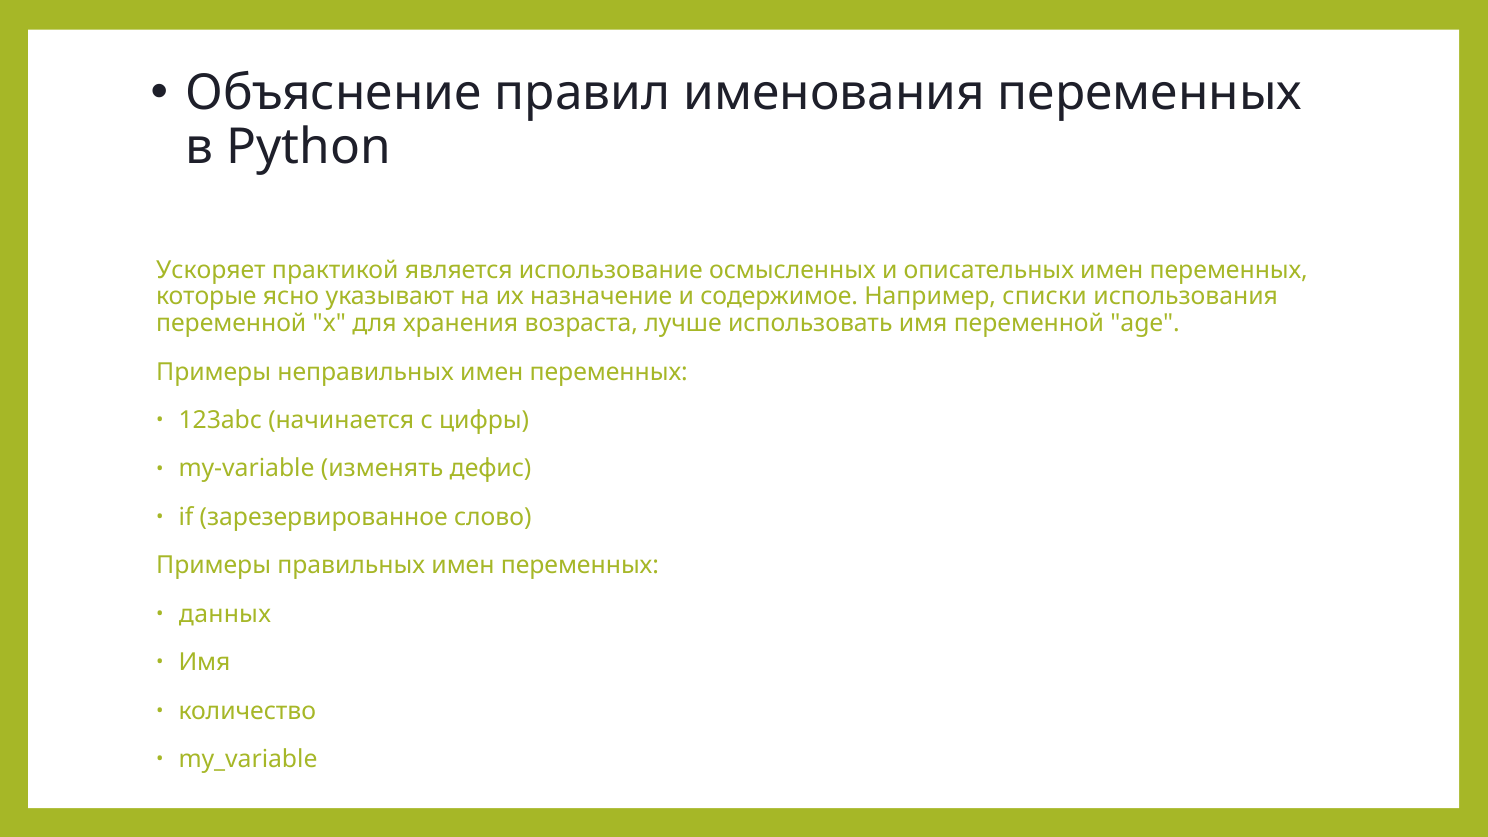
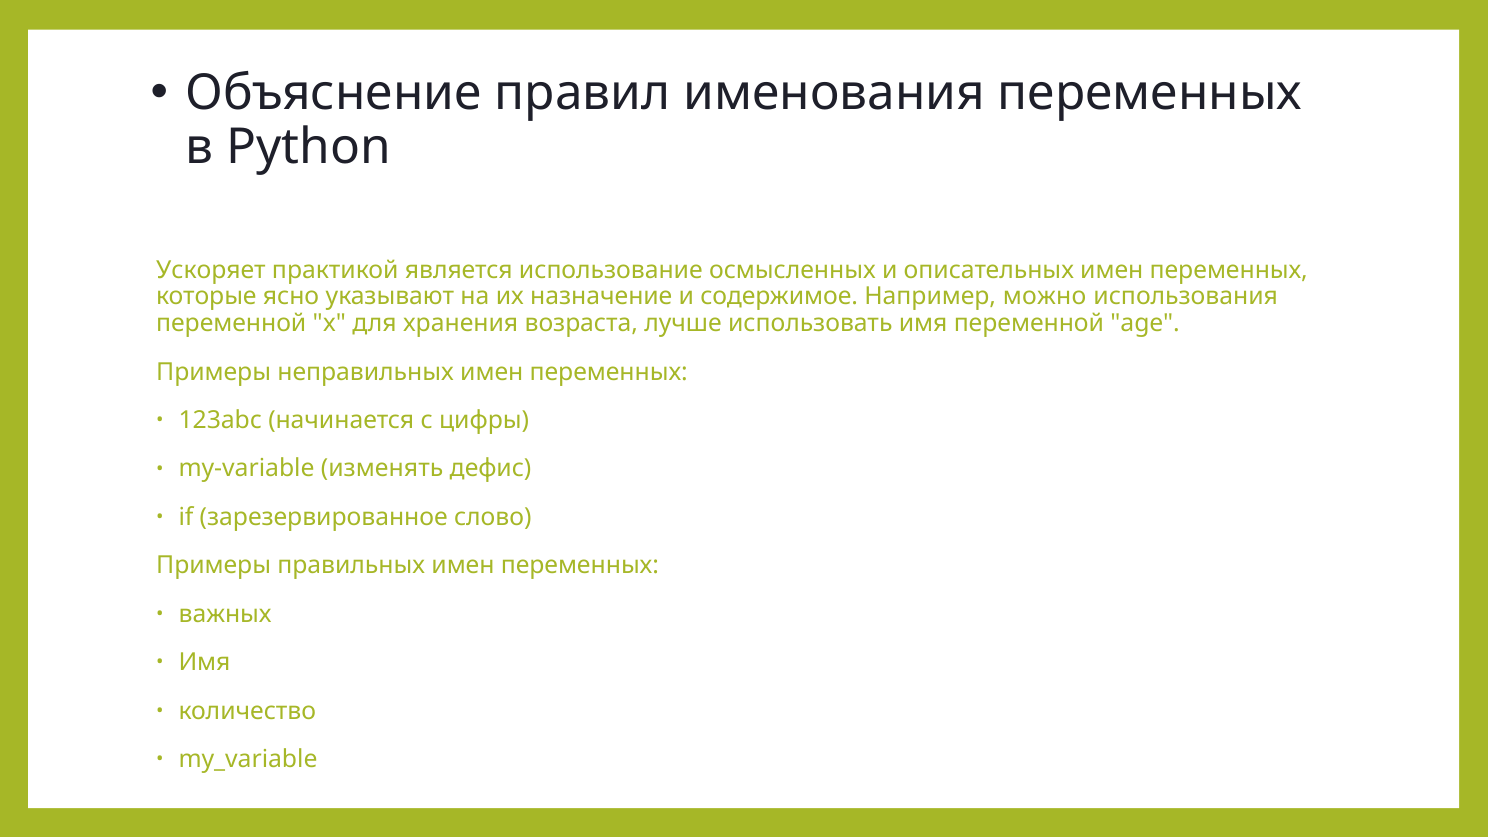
списки: списки -> можно
данных: данных -> важных
